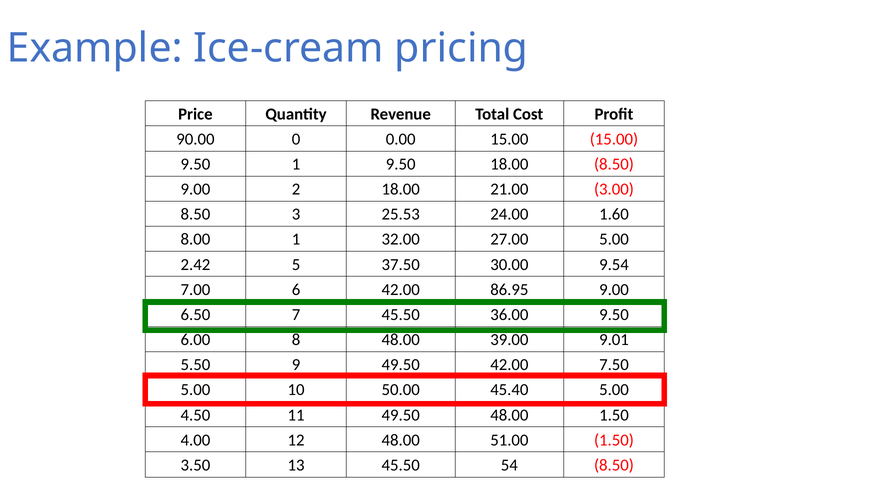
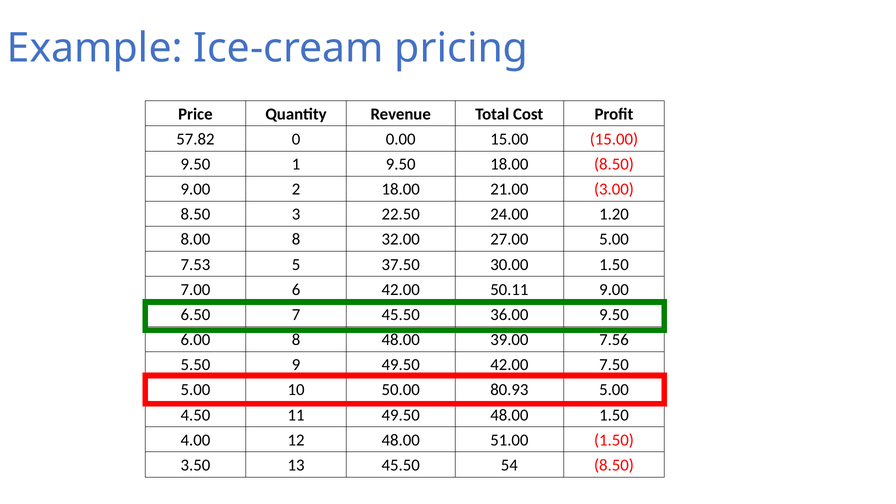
90.00: 90.00 -> 57.82
25.53: 25.53 -> 22.50
1.60: 1.60 -> 1.20
8.00 1: 1 -> 8
2.42: 2.42 -> 7.53
30.00 9.54: 9.54 -> 1.50
86.95: 86.95 -> 50.11
9.01: 9.01 -> 7.56
45.40: 45.40 -> 80.93
